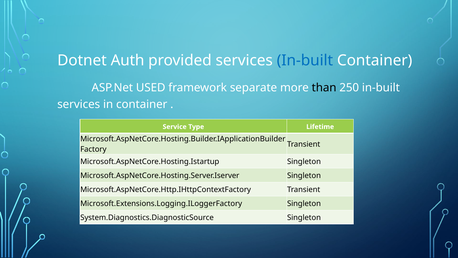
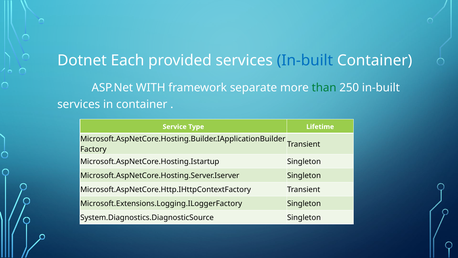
Auth: Auth -> Each
USED: USED -> WITH
than colour: black -> green
